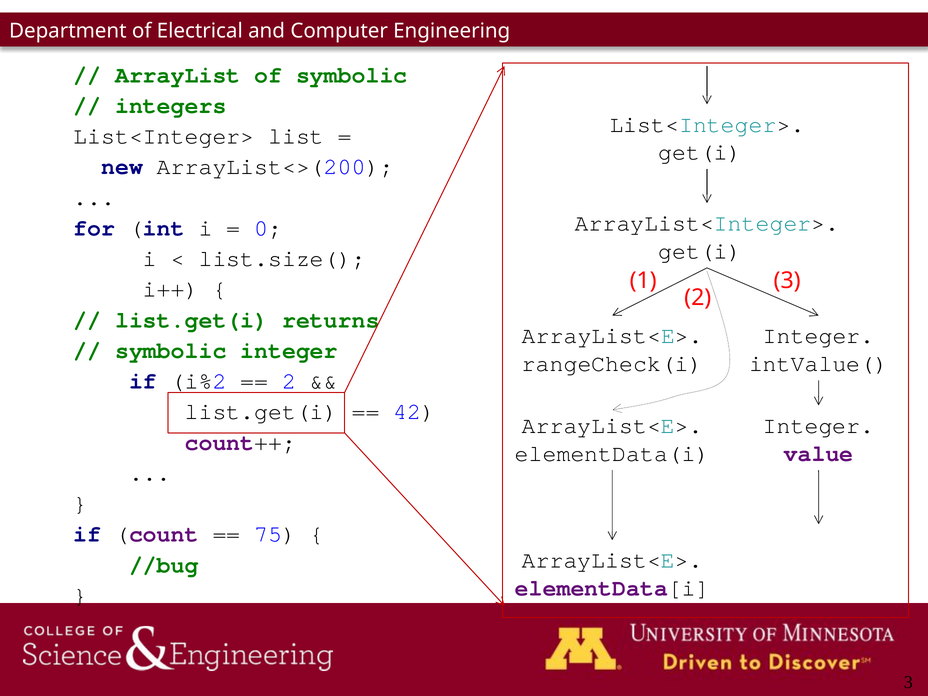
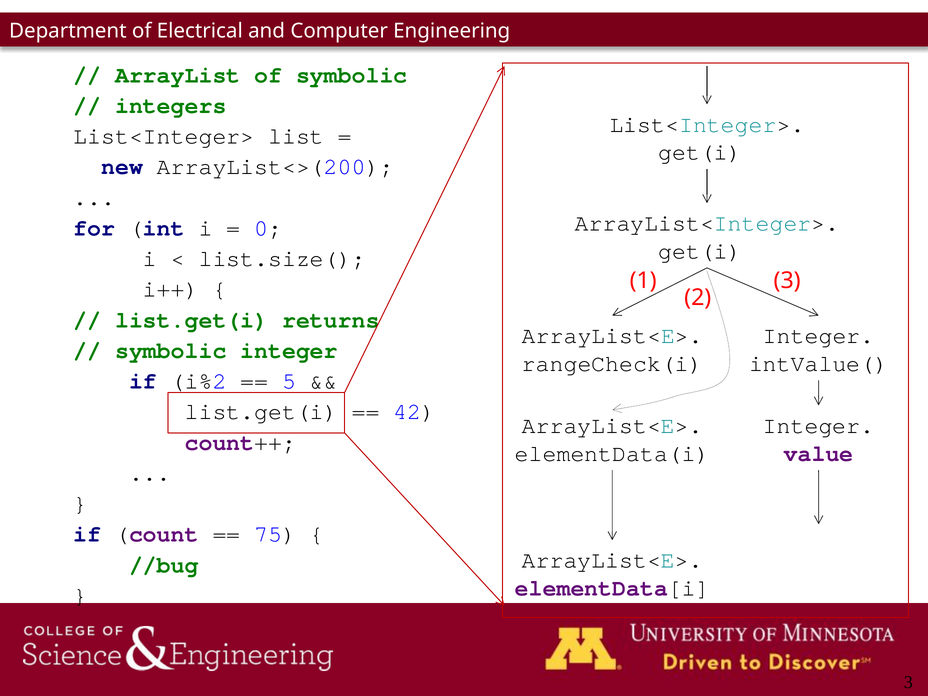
2 at (289, 381): 2 -> 5
